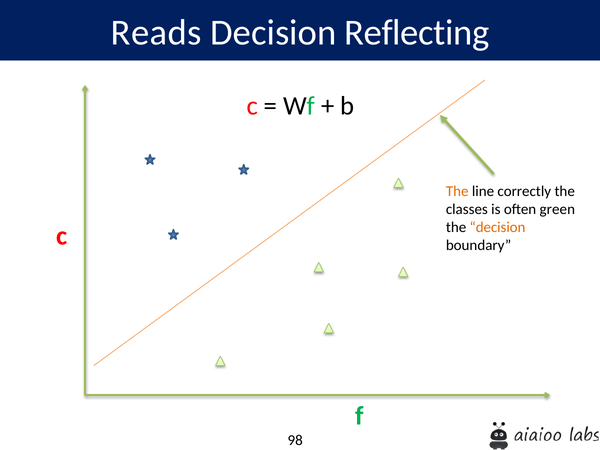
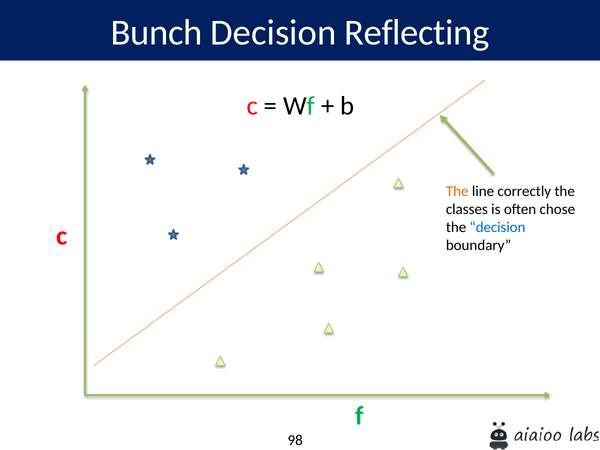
Reads: Reads -> Bunch
green: green -> chose
decision at (498, 227) colour: orange -> blue
